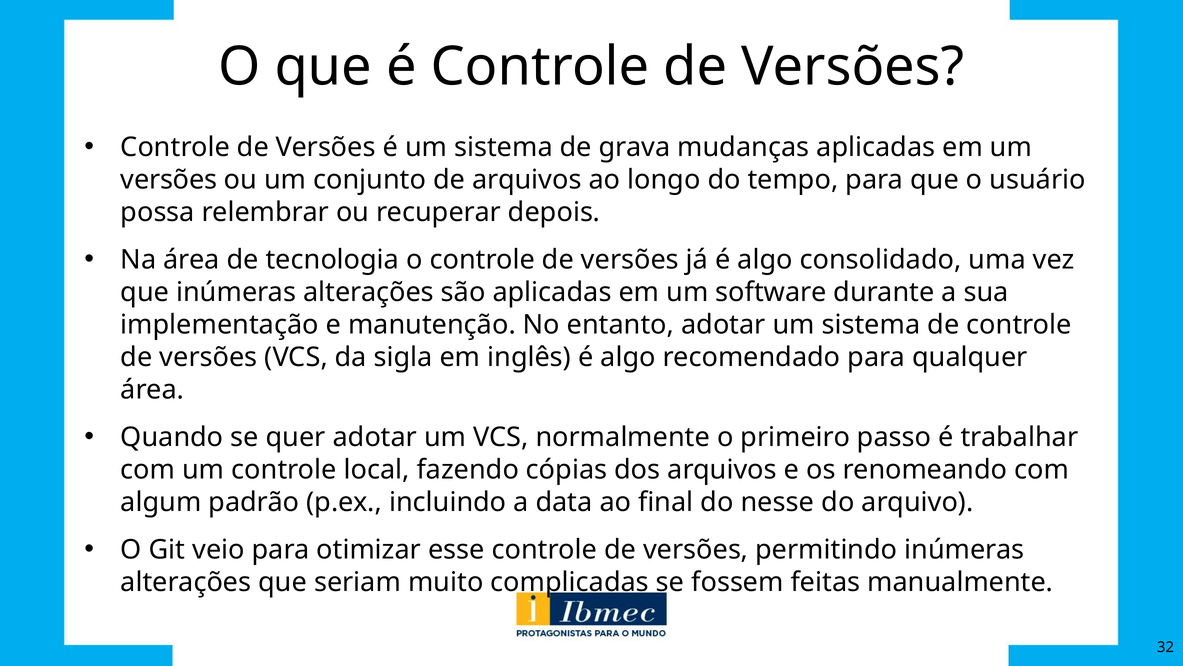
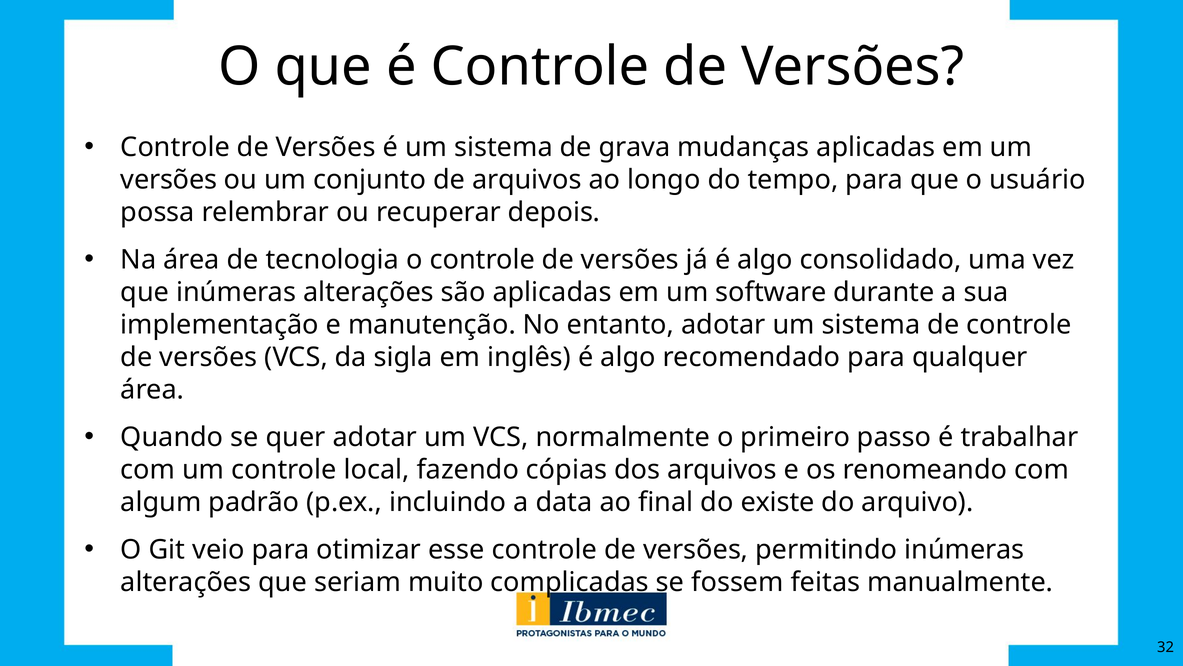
nesse: nesse -> existe
